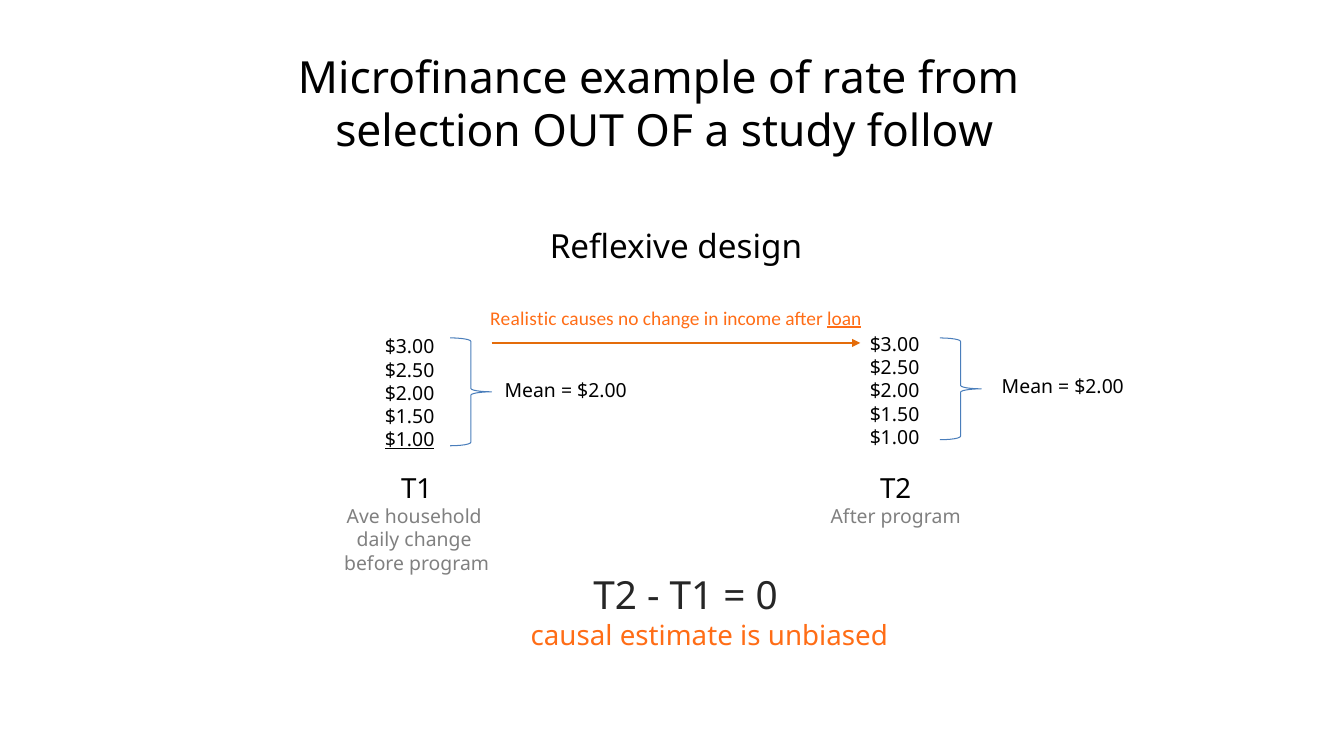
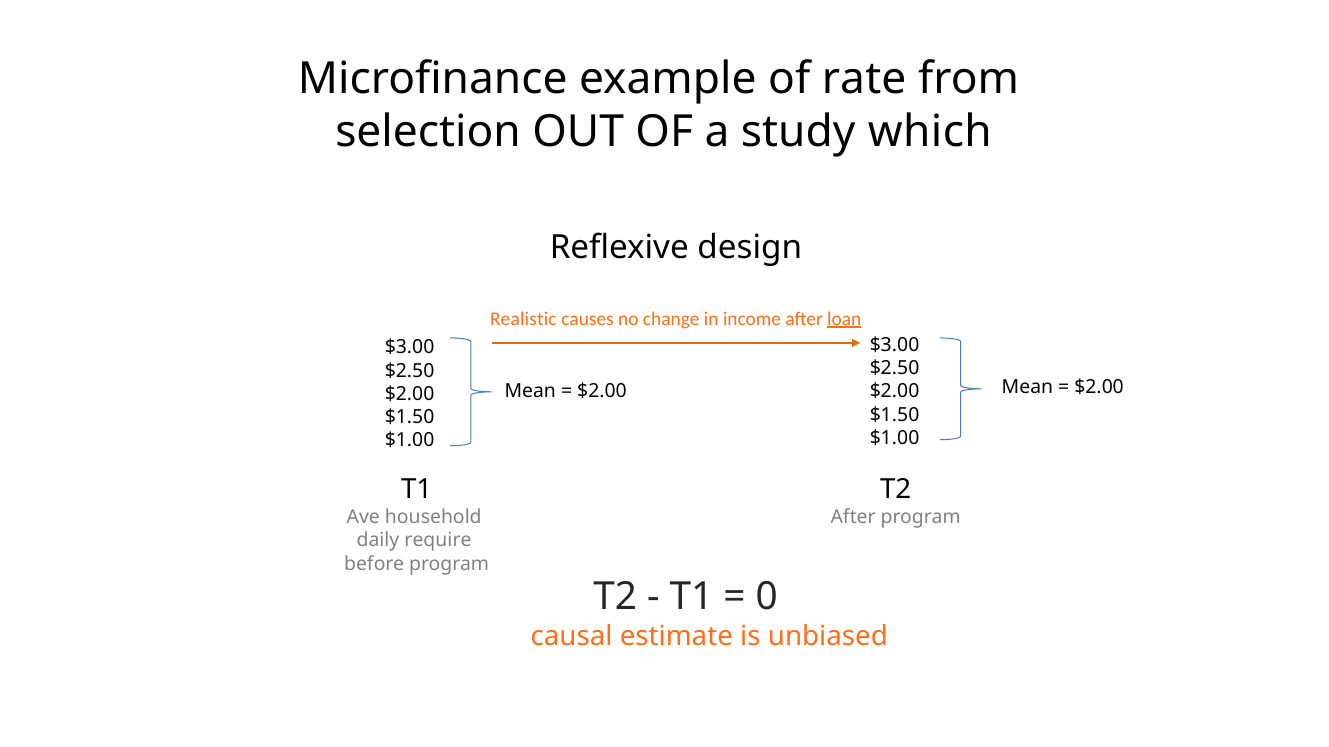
follow: follow -> which
$1.00 at (410, 441) underline: present -> none
daily change: change -> require
